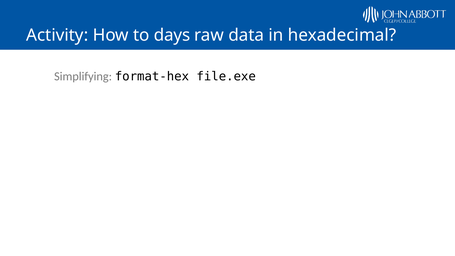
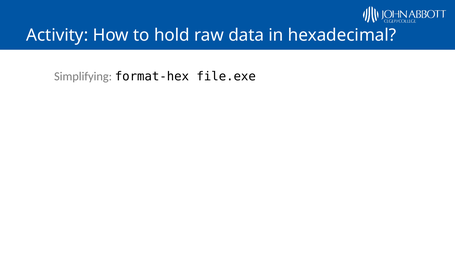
days: days -> hold
